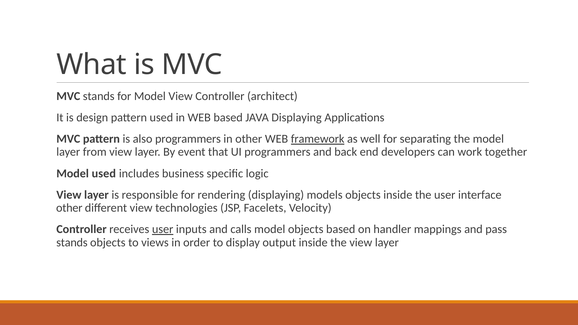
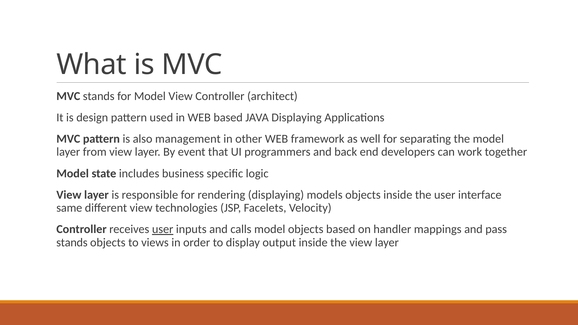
also programmers: programmers -> management
framework underline: present -> none
Model used: used -> state
other at (69, 208): other -> same
